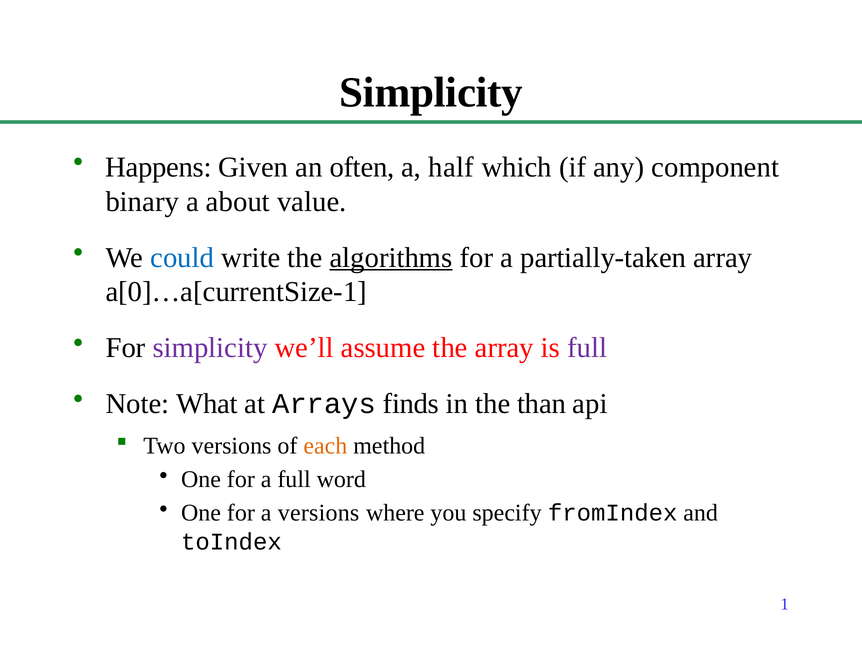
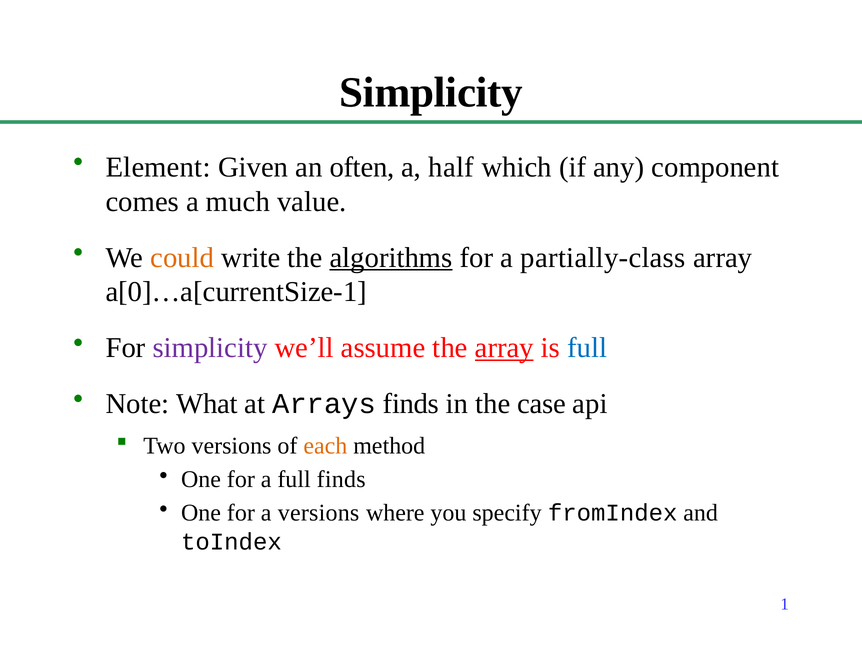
Happens: Happens -> Element
binary: binary -> comes
about: about -> much
could colour: blue -> orange
partially-taken: partially-taken -> partially-class
array at (504, 348) underline: none -> present
full at (587, 348) colour: purple -> blue
than: than -> case
full word: word -> finds
